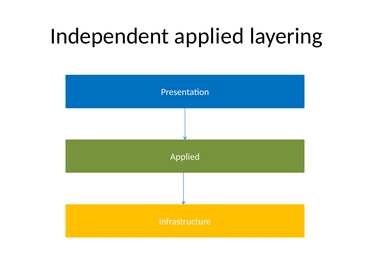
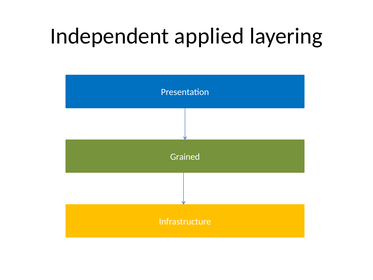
Applied at (185, 157): Applied -> Grained
